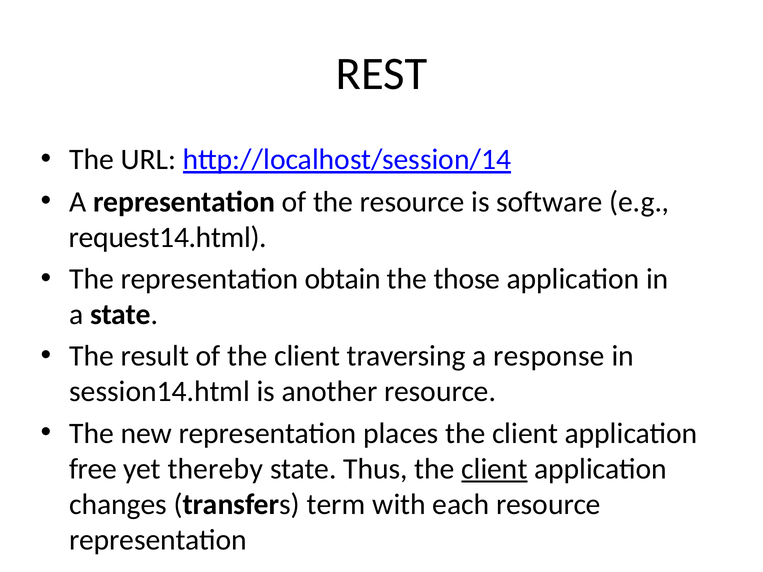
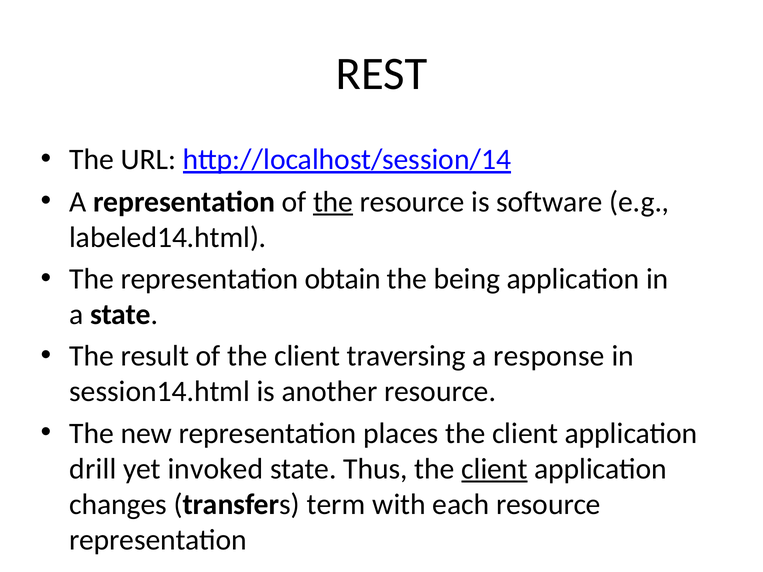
the at (333, 202) underline: none -> present
request14.html: request14.html -> labeled14.html
those: those -> being
free: free -> drill
thereby: thereby -> invoked
